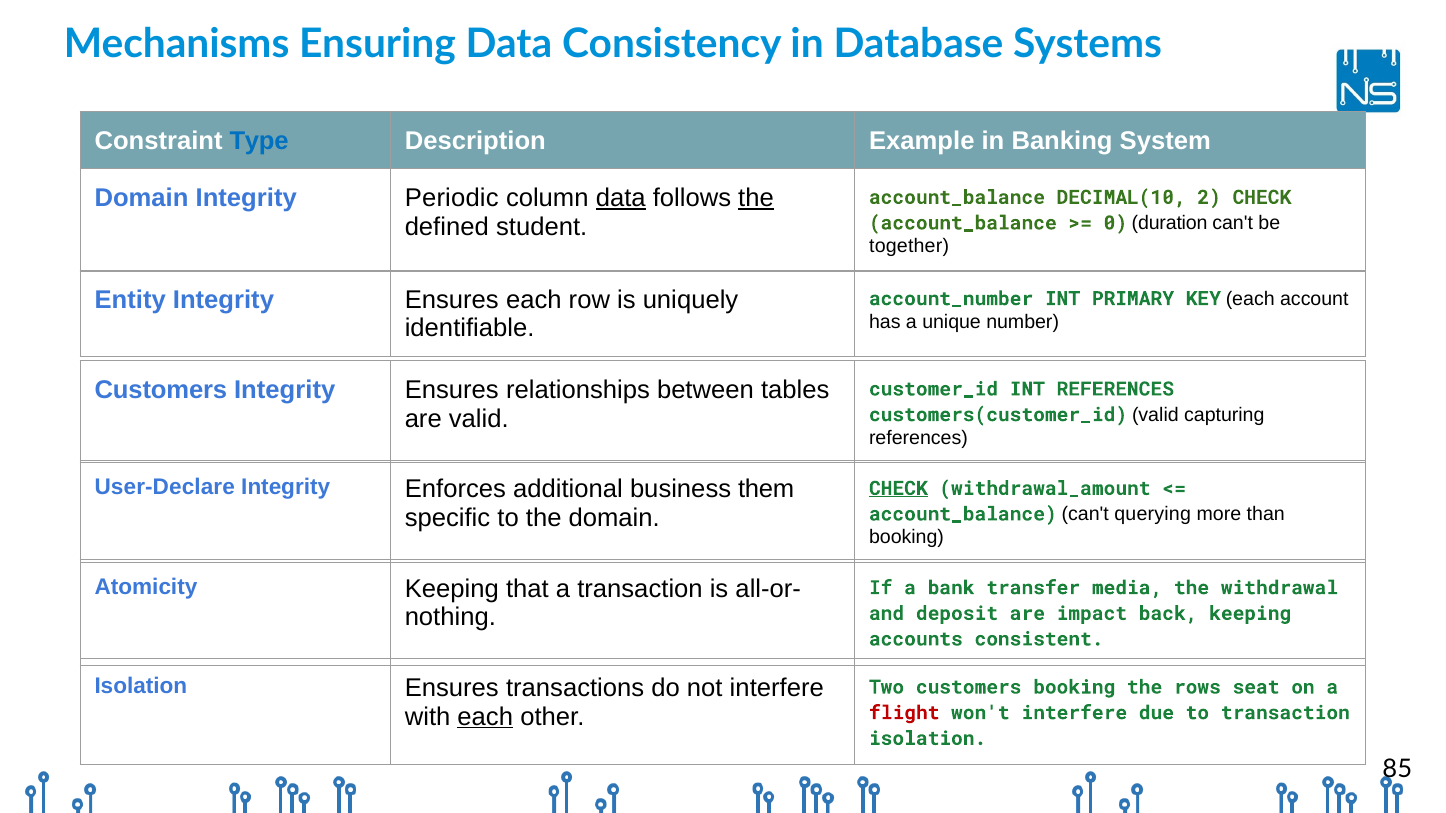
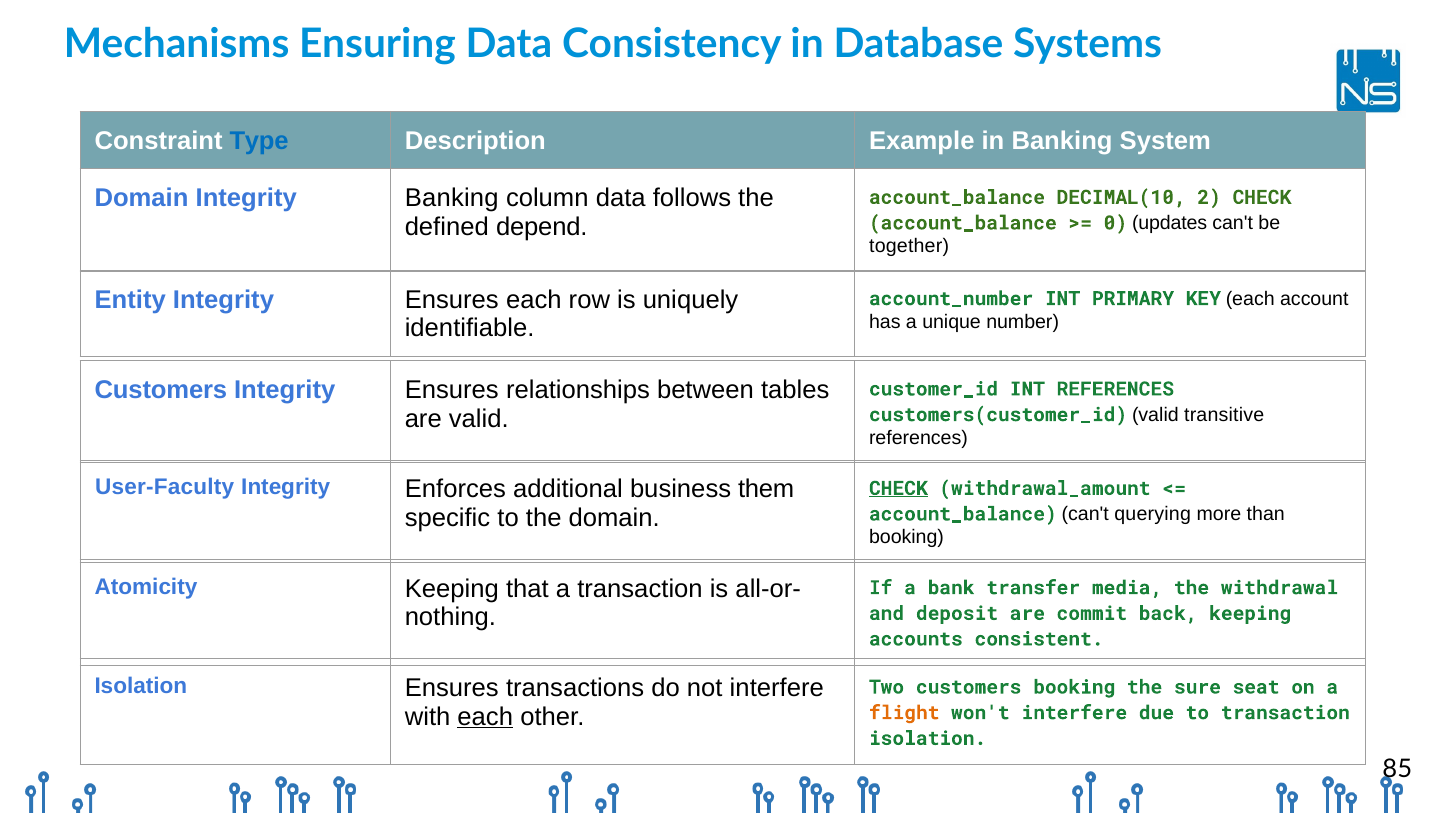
Integrity Periodic: Periodic -> Banking
data at (621, 198) underline: present -> none
the at (756, 198) underline: present -> none
student: student -> depend
duration: duration -> updates
capturing: capturing -> transitive
User-Declare: User-Declare -> User-Faculty
impact: impact -> commit
rows: rows -> sure
flight colour: red -> orange
